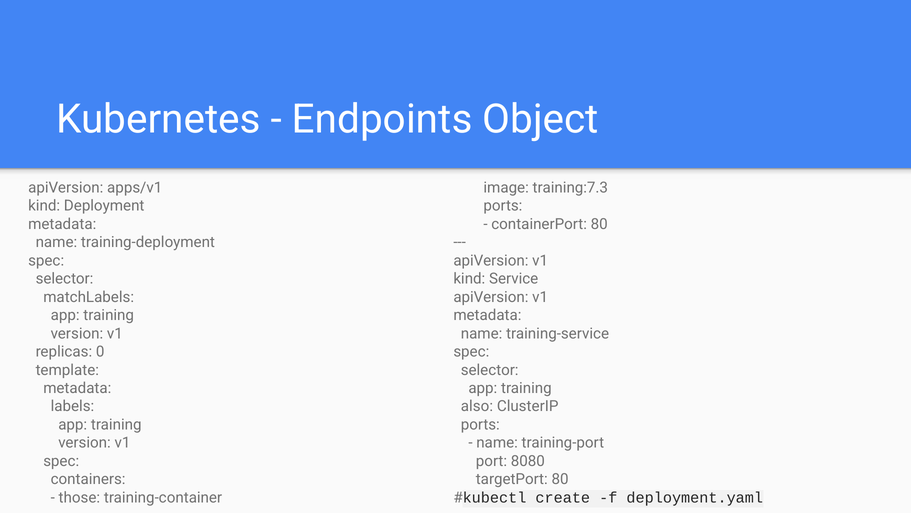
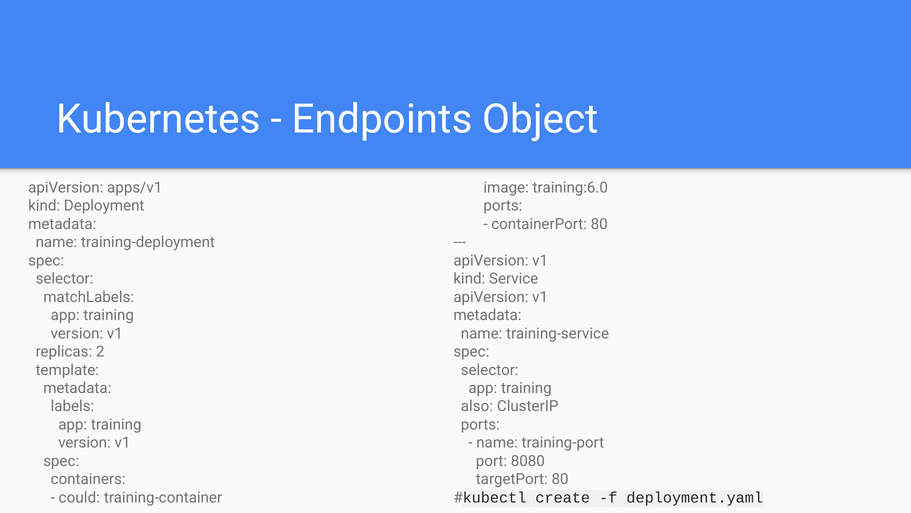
training:7.3: training:7.3 -> training:6.0
0: 0 -> 2
those: those -> could
